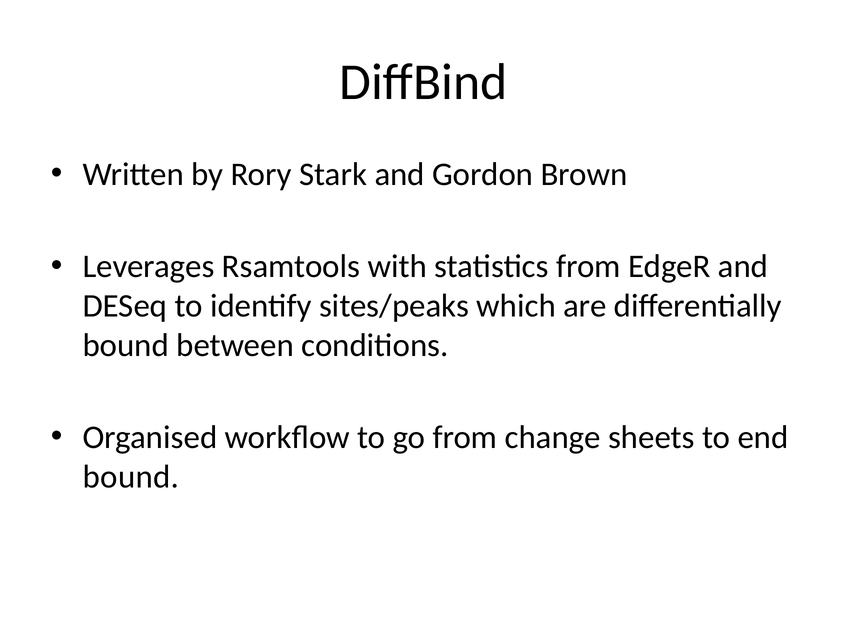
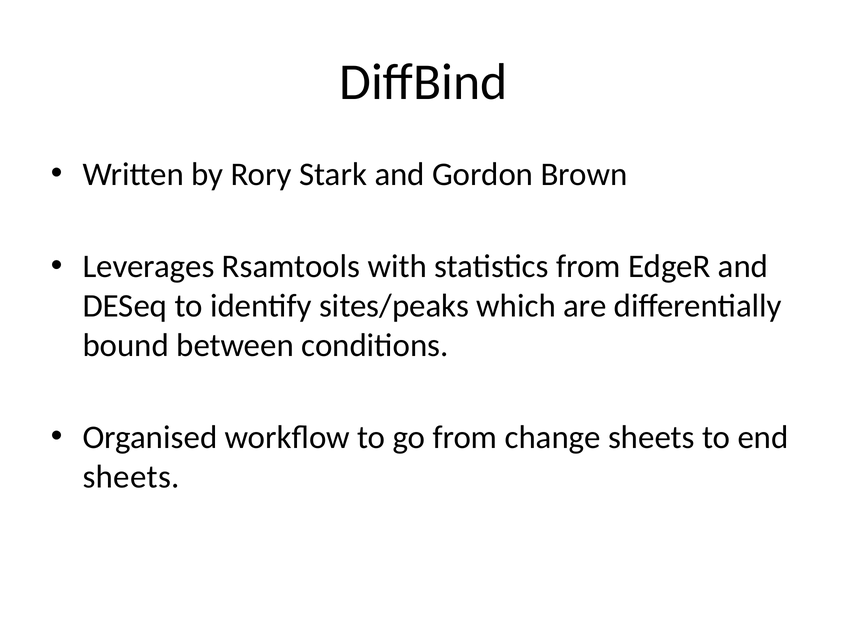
bound at (131, 477): bound -> sheets
